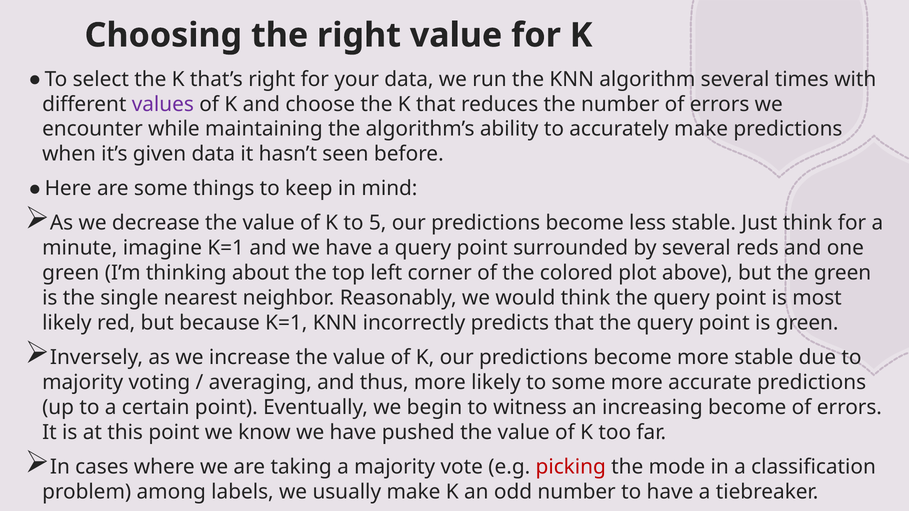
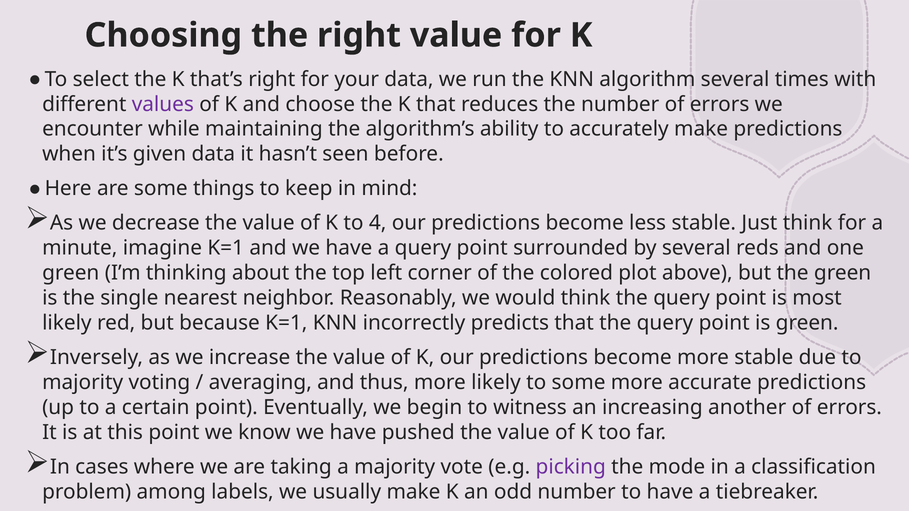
5: 5 -> 4
increasing become: become -> another
picking colour: red -> purple
